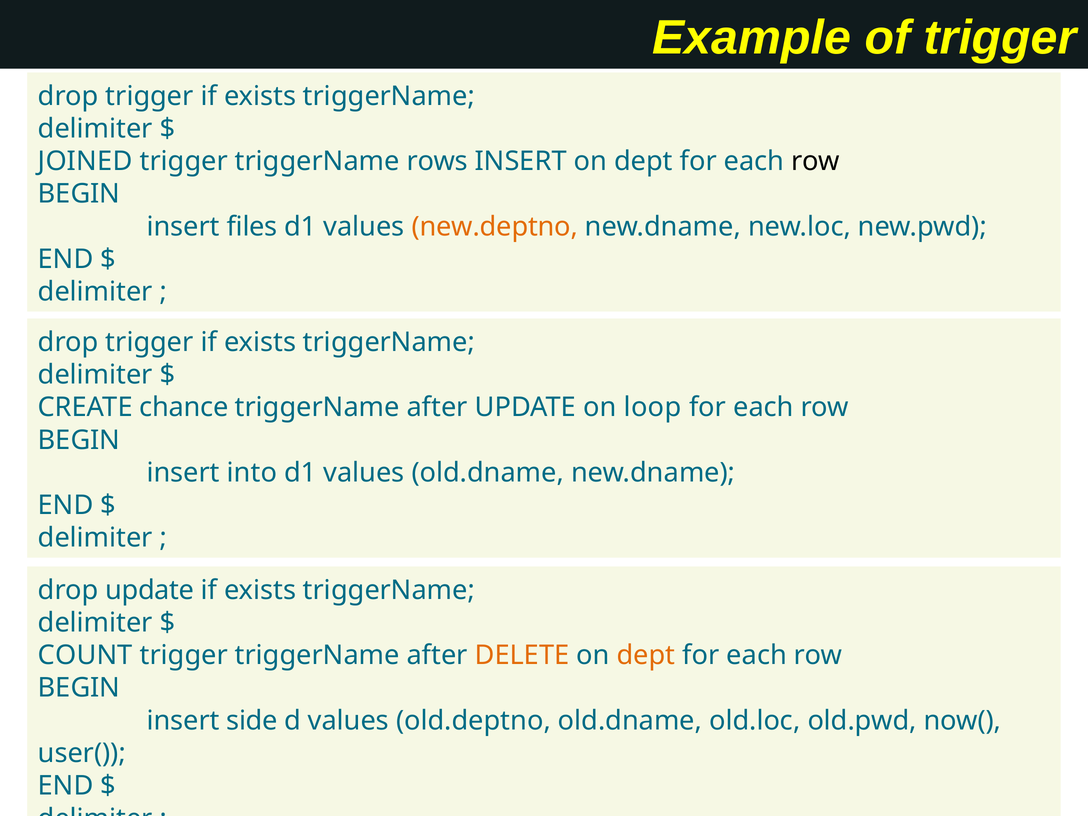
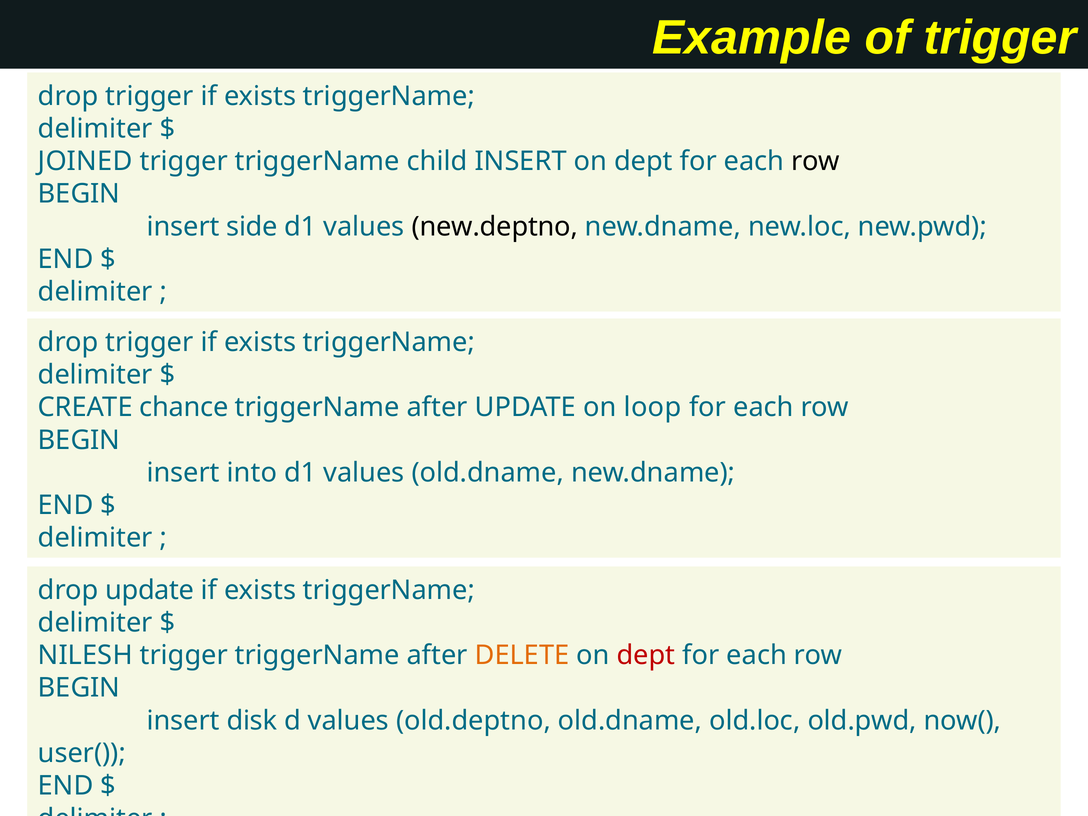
rows: rows -> child
files: files -> side
new.deptno colour: orange -> black
COUNT: COUNT -> NILESH
dept at (646, 655) colour: orange -> red
side: side -> disk
